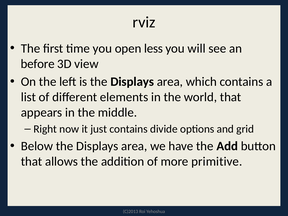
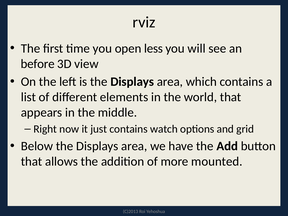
divide: divide -> watch
primitive: primitive -> mounted
